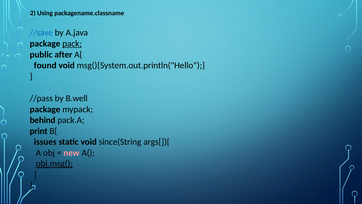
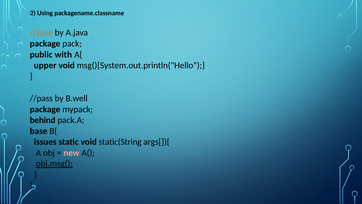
//save colour: blue -> orange
pack underline: present -> none
after: after -> with
found: found -> upper
print: print -> base
since(String: since(String -> static(String
